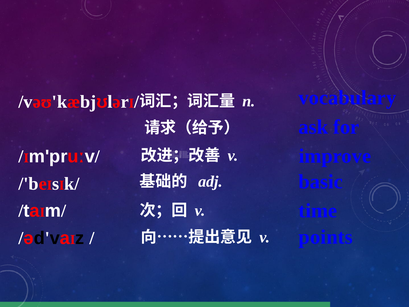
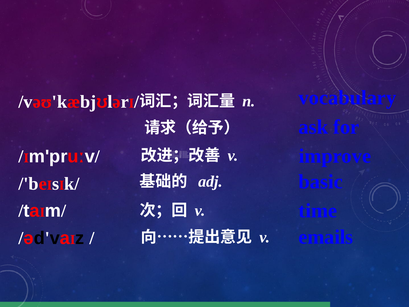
points: points -> emails
